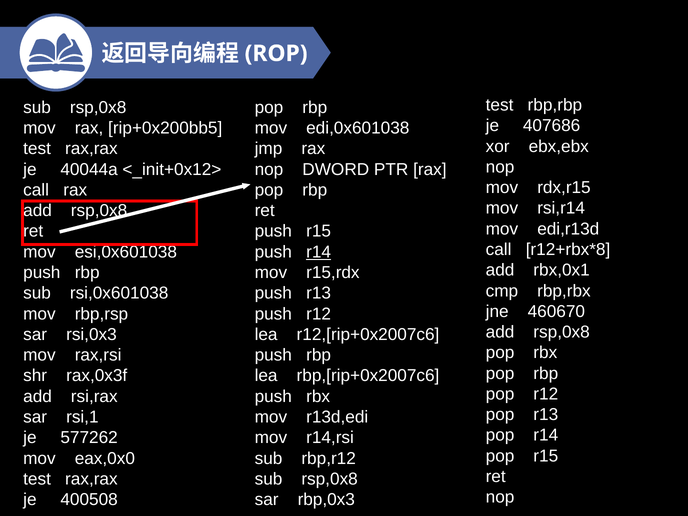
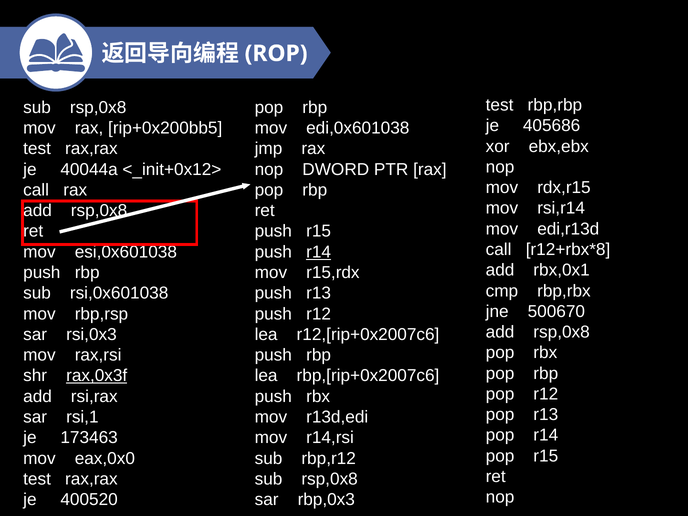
407686: 407686 -> 405686
460670: 460670 -> 500670
rax,0x3f underline: none -> present
577262: 577262 -> 173463
400508: 400508 -> 400520
